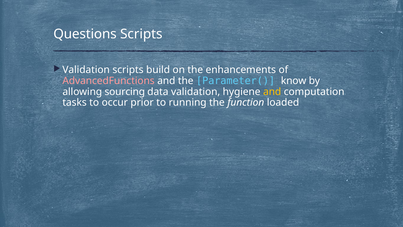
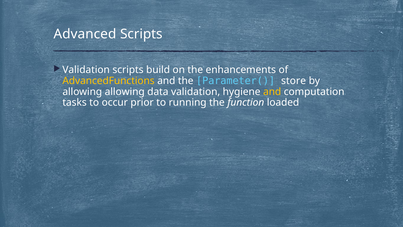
Questions: Questions -> Advanced
AdvancedFunctions colour: pink -> yellow
know: know -> store
allowing sourcing: sourcing -> allowing
